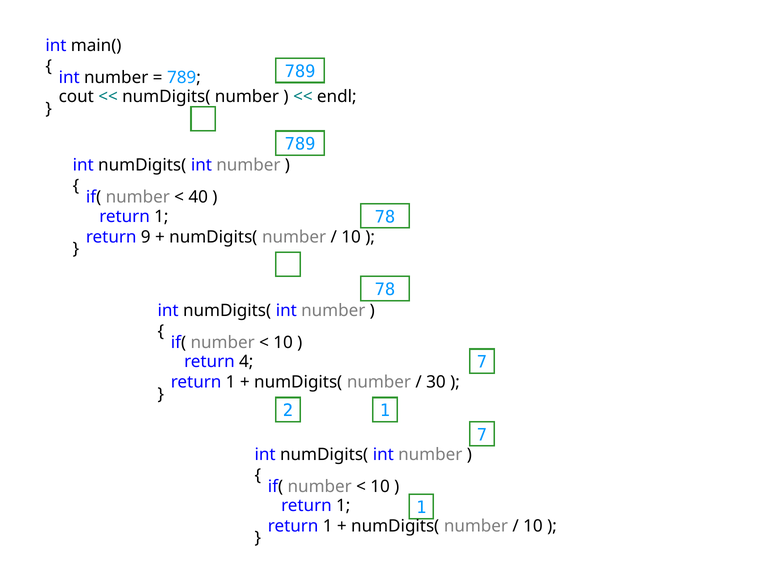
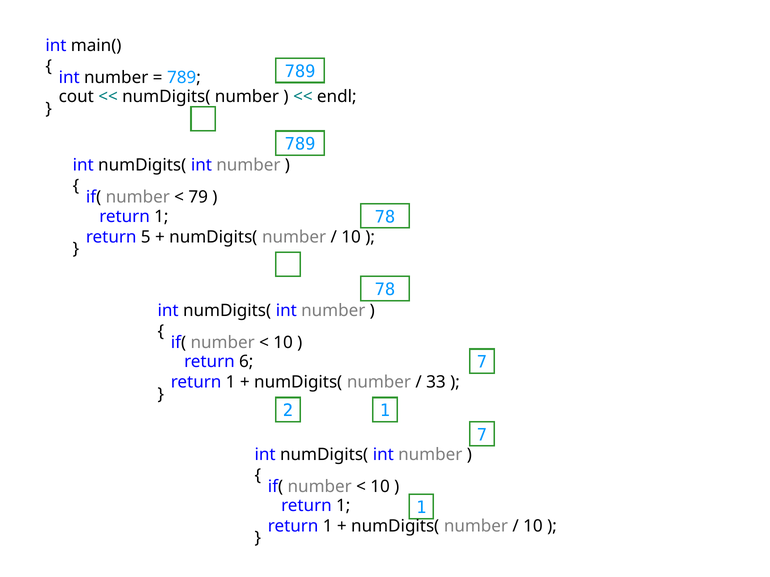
40: 40 -> 79
9: 9 -> 5
4: 4 -> 6
30: 30 -> 33
